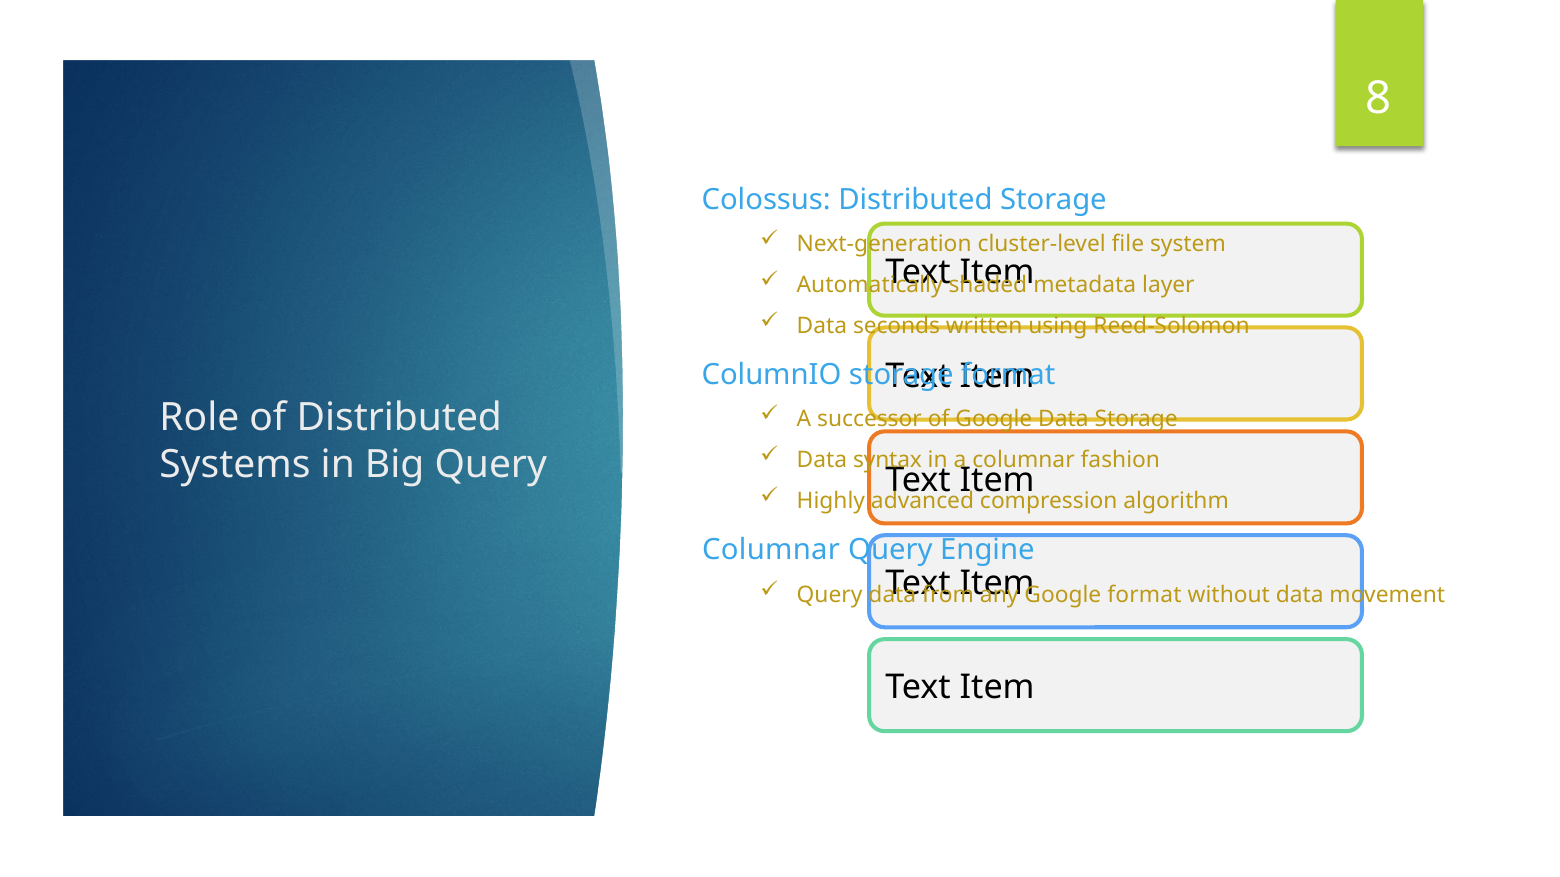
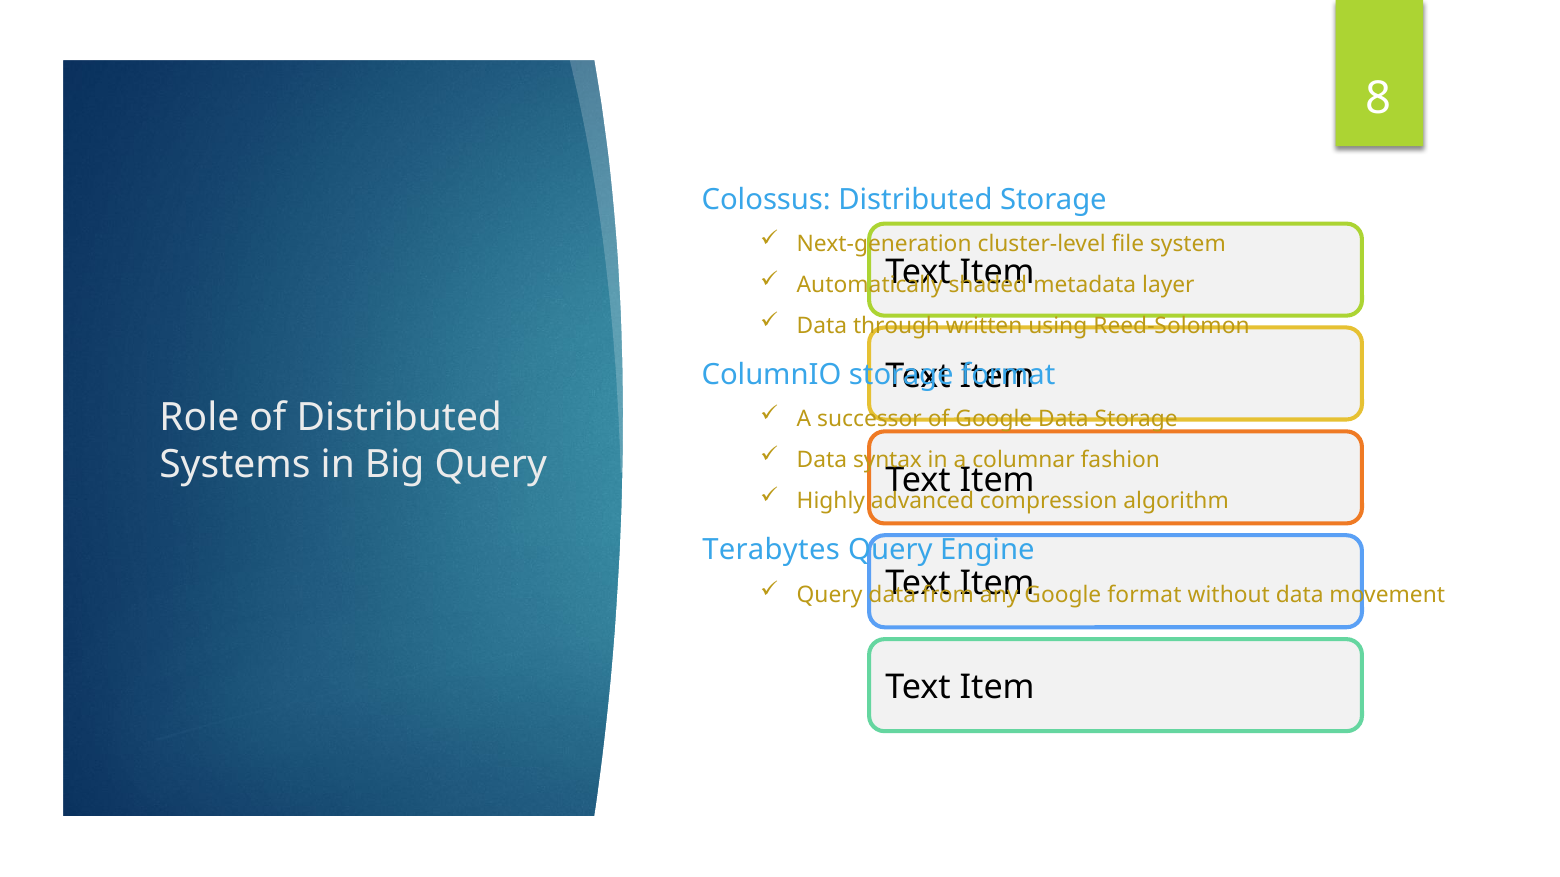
seconds: seconds -> through
Columnar at (771, 551): Columnar -> Terabytes
